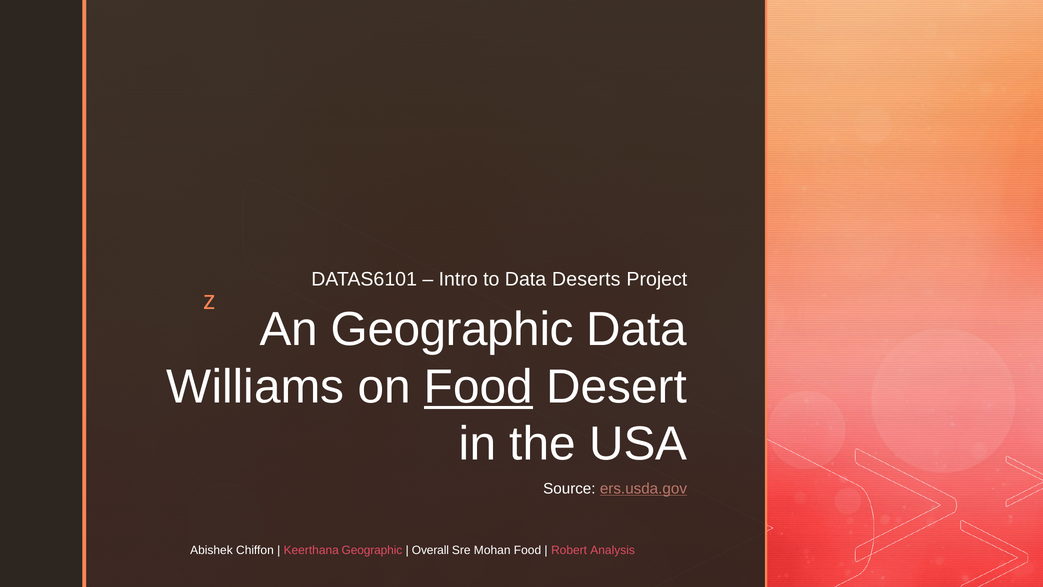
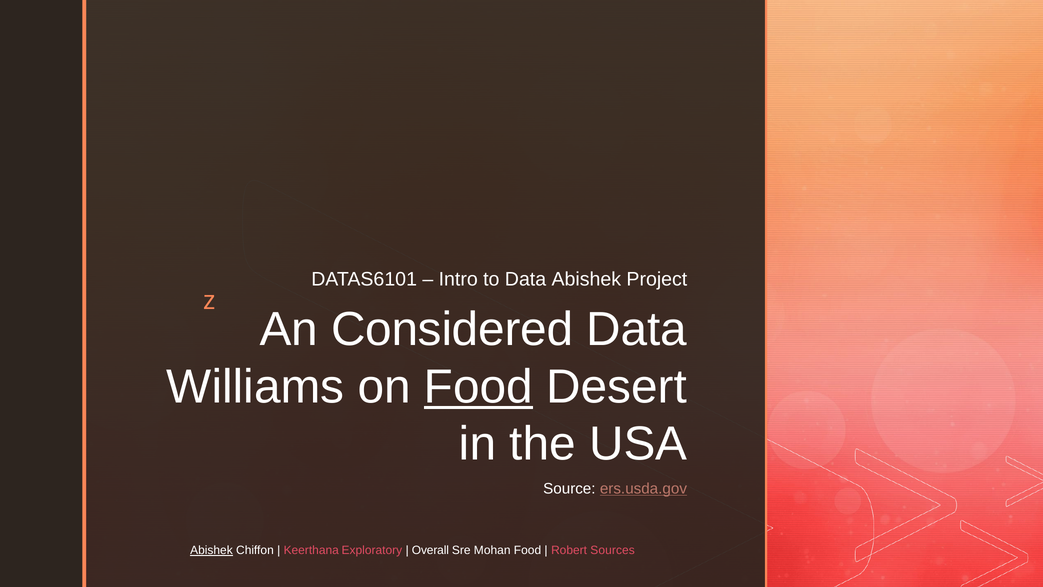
Data Deserts: Deserts -> Abishek
An Geographic: Geographic -> Considered
Abishek at (211, 550) underline: none -> present
Keerthana Geographic: Geographic -> Exploratory
Analysis: Analysis -> Sources
